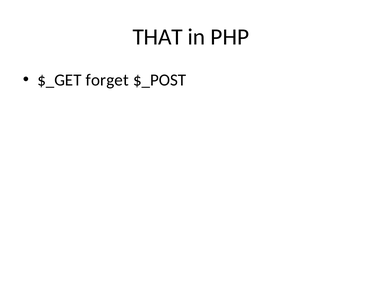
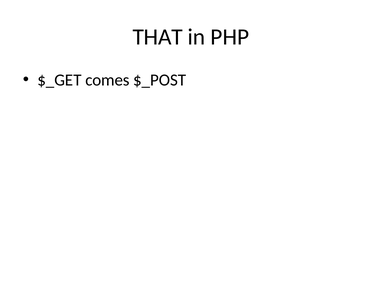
forget: forget -> comes
